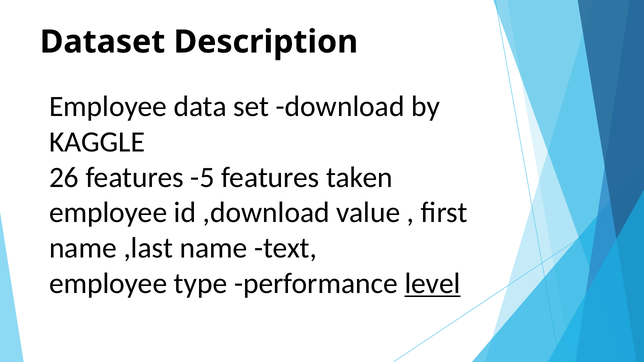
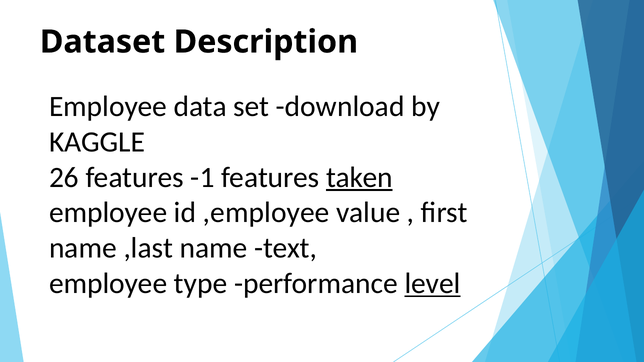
-5: -5 -> -1
taken underline: none -> present
,download: ,download -> ,employee
